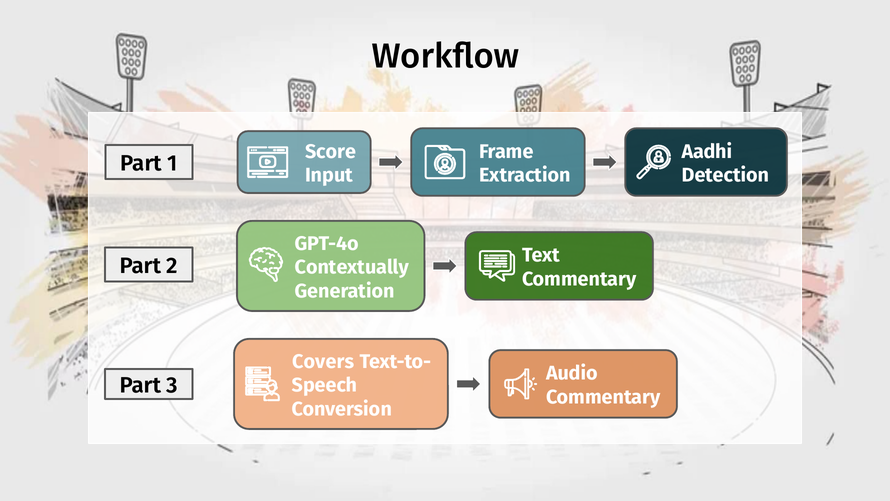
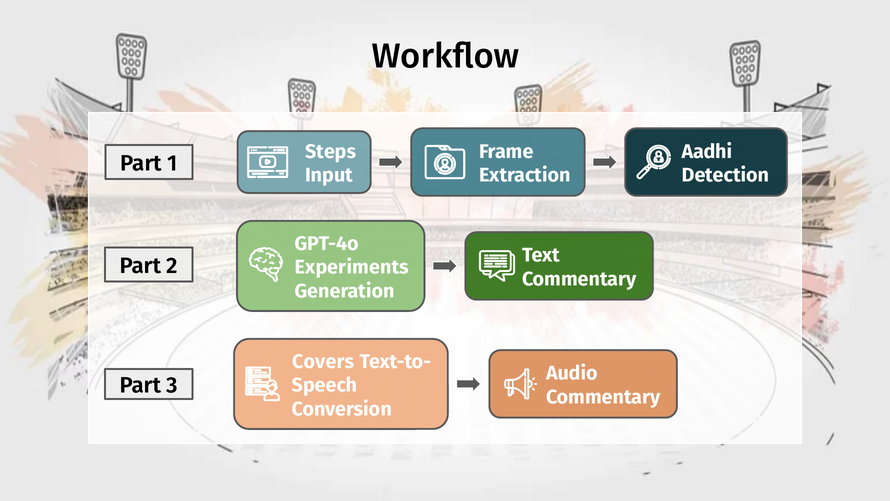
Score: Score -> Steps
Contextually: Contextually -> Experiments
